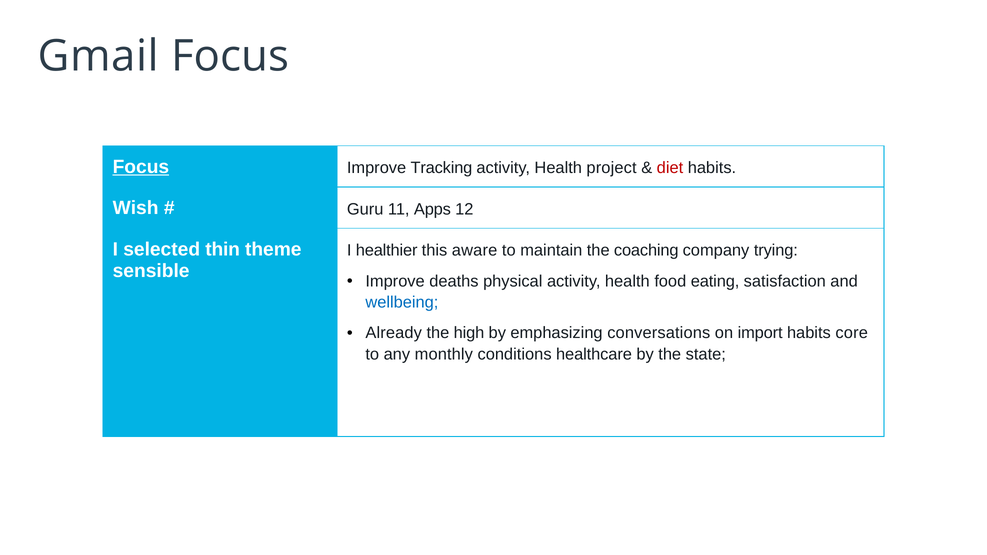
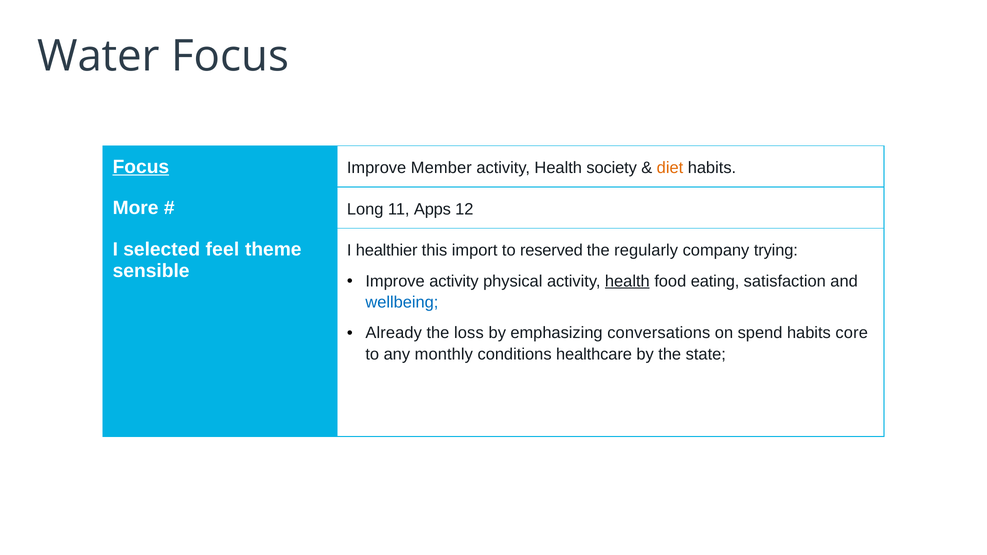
Gmail: Gmail -> Water
Tracking: Tracking -> Member
project: project -> society
diet colour: red -> orange
Wish: Wish -> More
Guru: Guru -> Long
thin: thin -> feel
aware: aware -> import
maintain: maintain -> reserved
coaching: coaching -> regularly
Improve deaths: deaths -> activity
health at (627, 281) underline: none -> present
high: high -> loss
import: import -> spend
